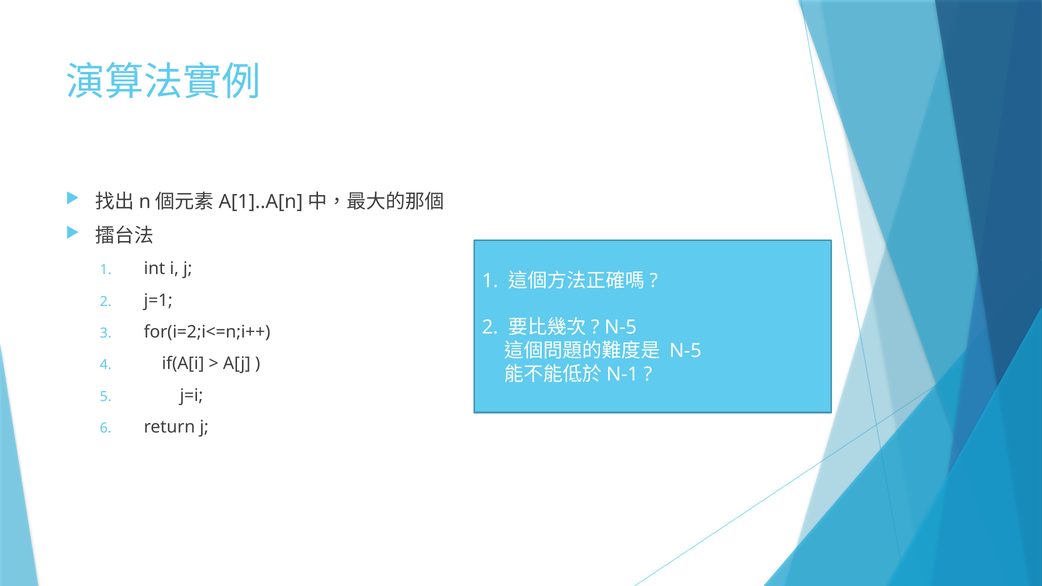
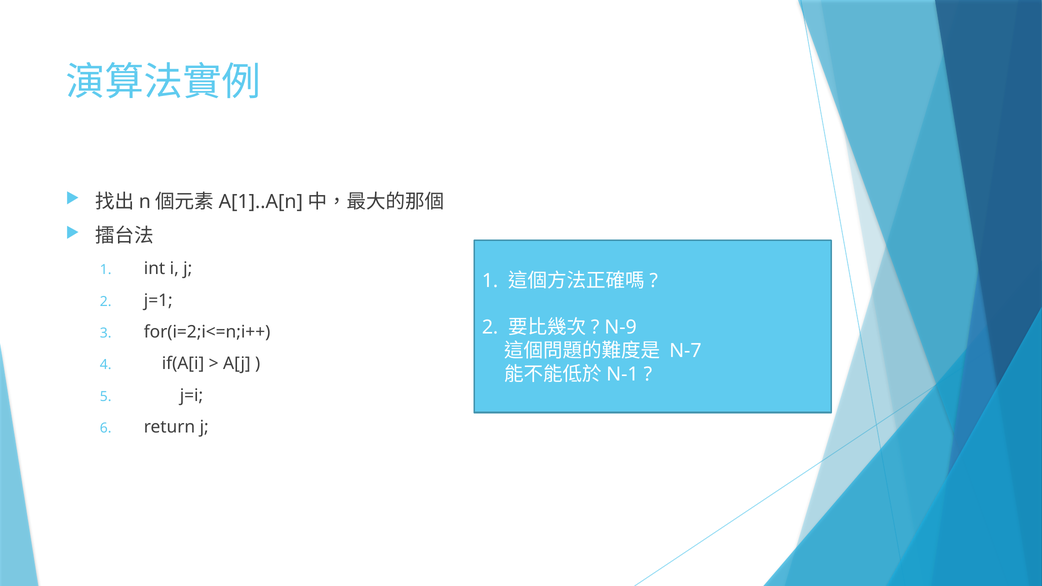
N-5 at (621, 328): N-5 -> N-9
N-5 at (685, 351): N-5 -> N-7
